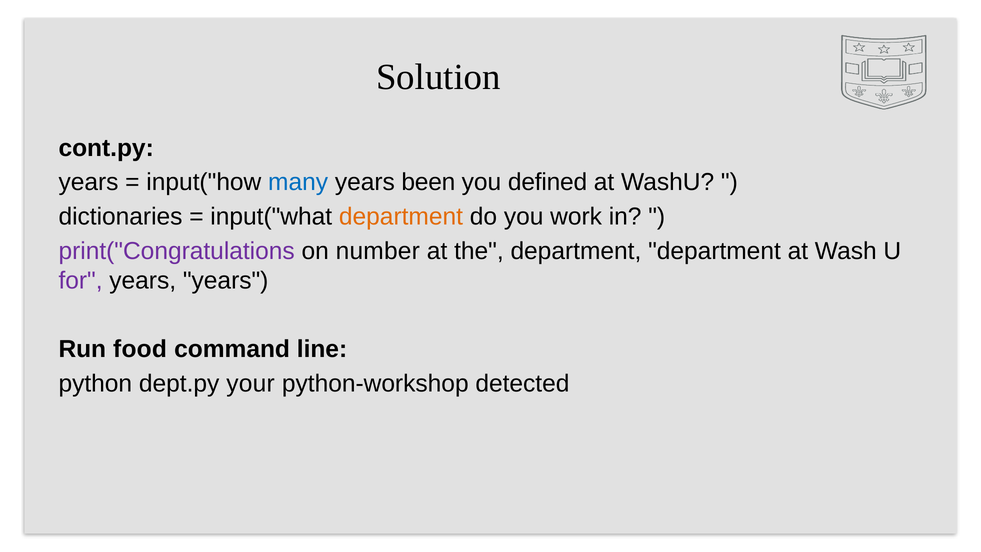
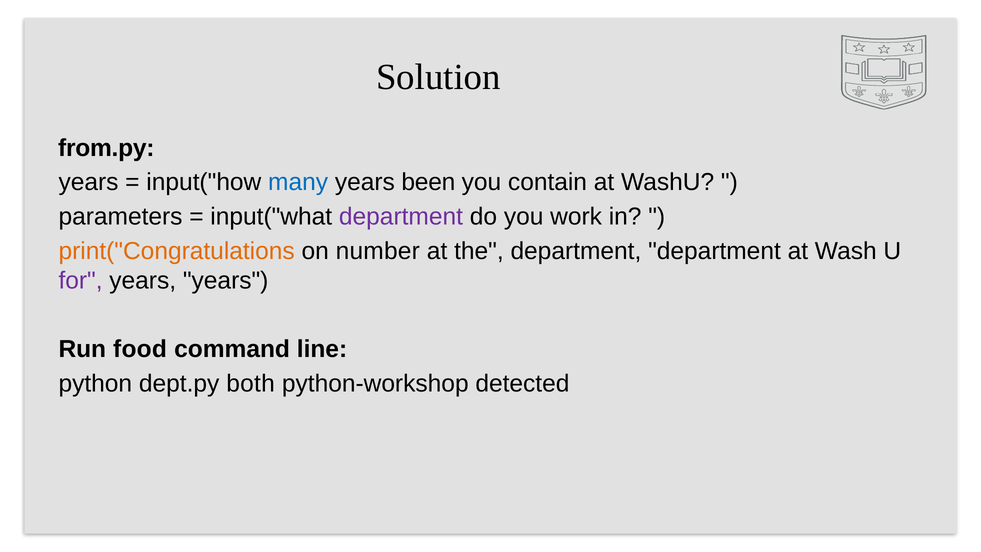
cont.py: cont.py -> from.py
defined: defined -> contain
dictionaries: dictionaries -> parameters
department at (401, 217) colour: orange -> purple
print("Congratulations colour: purple -> orange
your: your -> both
